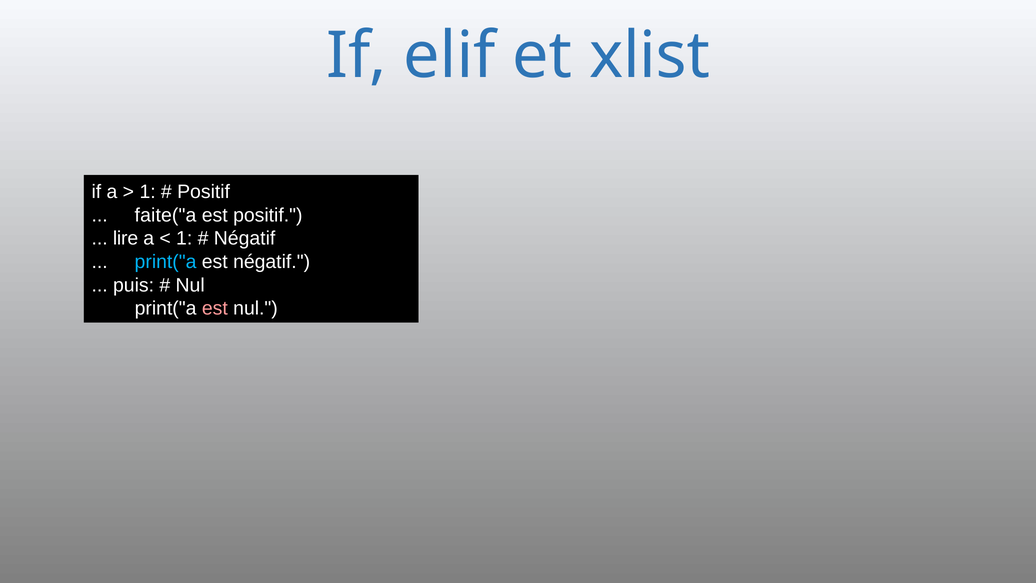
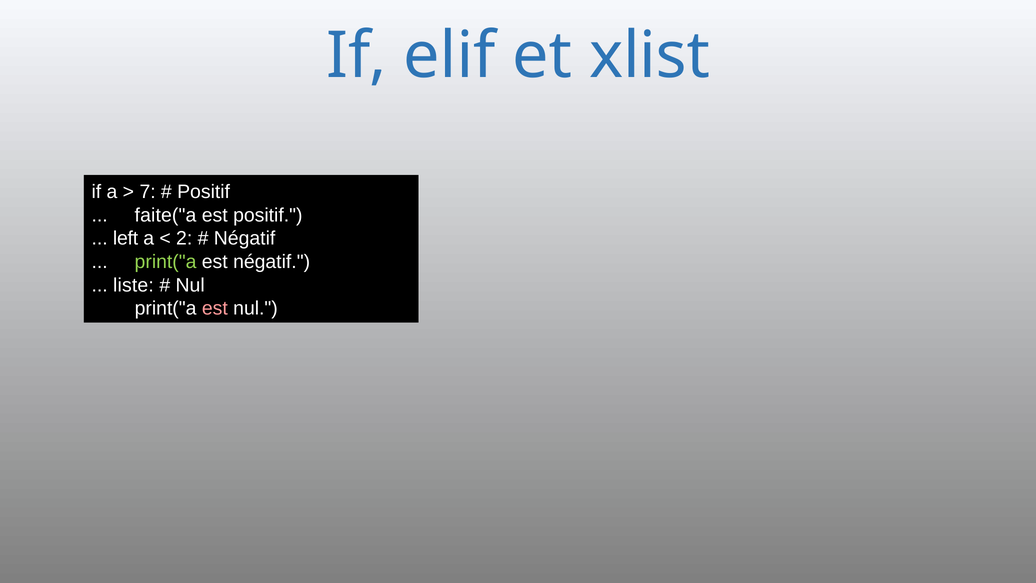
1 at (148, 192): 1 -> 7
lire: lire -> left
1 at (184, 238): 1 -> 2
print("a at (166, 262) colour: light blue -> light green
puis: puis -> liste
